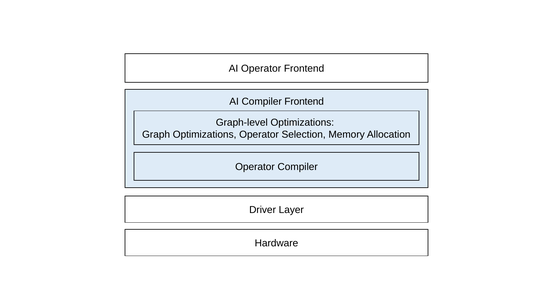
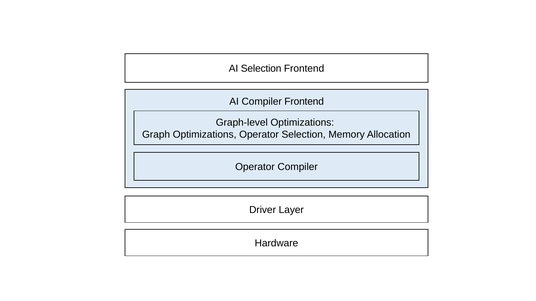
AI Operator: Operator -> Selection
